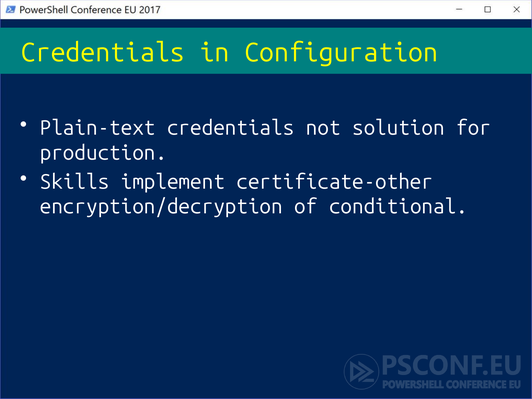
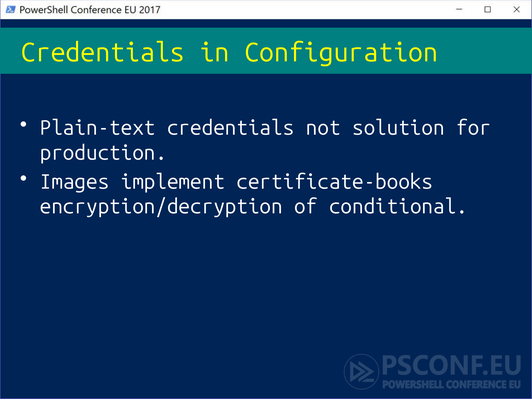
Skills: Skills -> Images
certificate-other: certificate-other -> certificate-books
